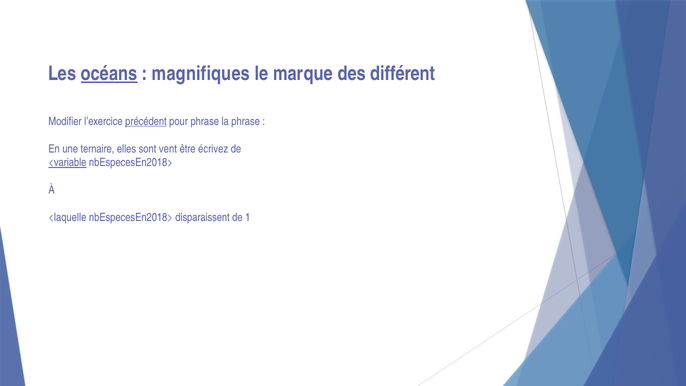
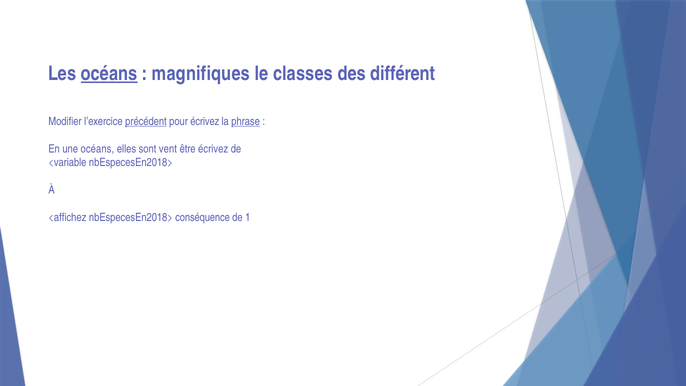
marque: marque -> classes
pour phrase: phrase -> écrivez
phrase at (246, 121) underline: none -> present
une ternaire: ternaire -> océans
<variable underline: present -> none
<laquelle: <laquelle -> <affichez
disparaissent: disparaissent -> conséquence
